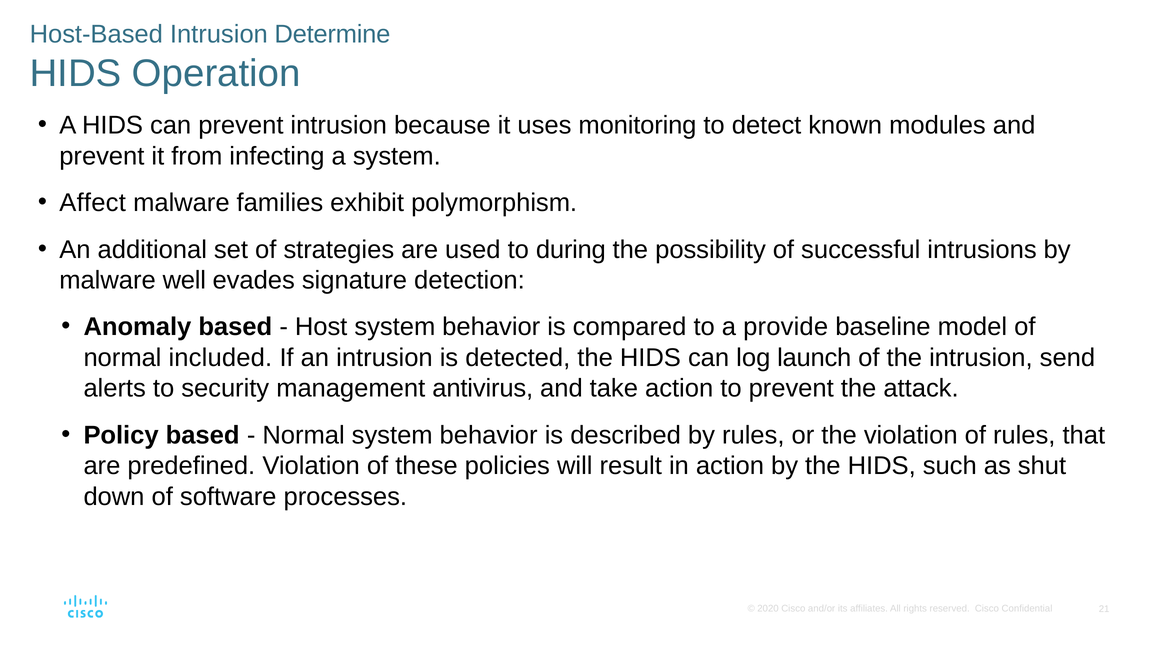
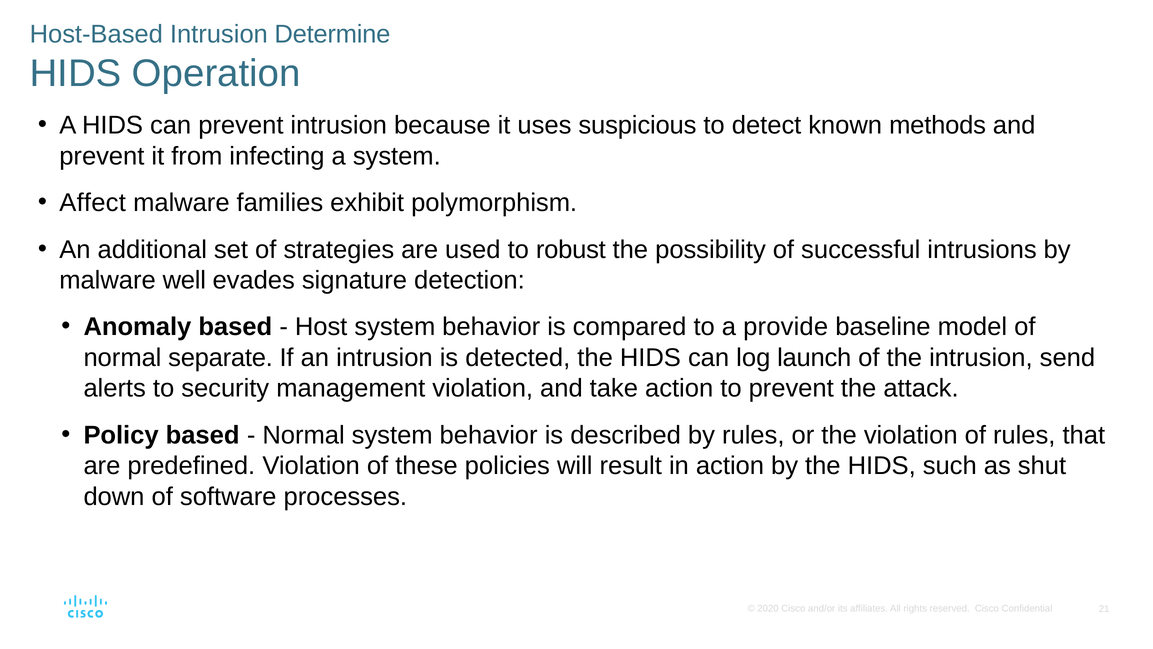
monitoring: monitoring -> suspicious
modules: modules -> methods
during: during -> robust
included: included -> separate
management antivirus: antivirus -> violation
